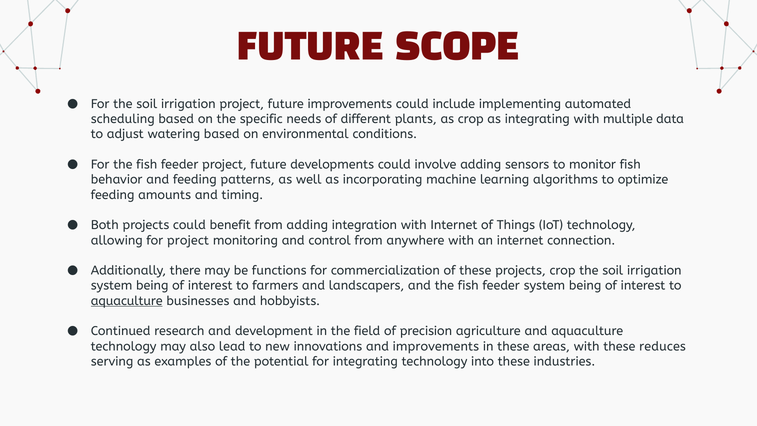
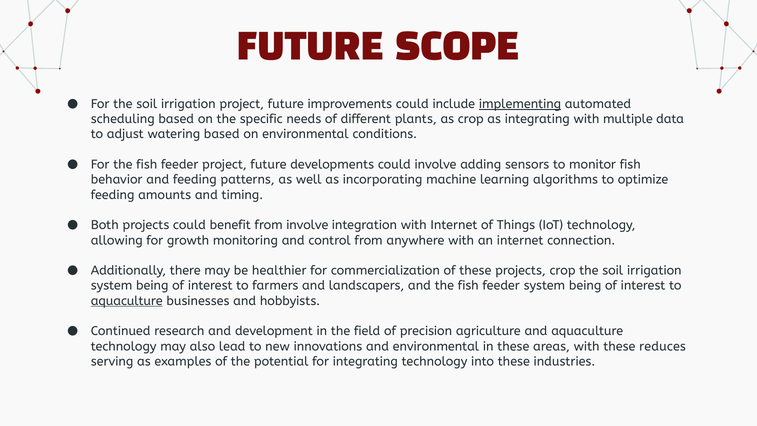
implementing underline: none -> present
from adding: adding -> involve
for project: project -> growth
functions: functions -> healthier
and improvements: improvements -> environmental
